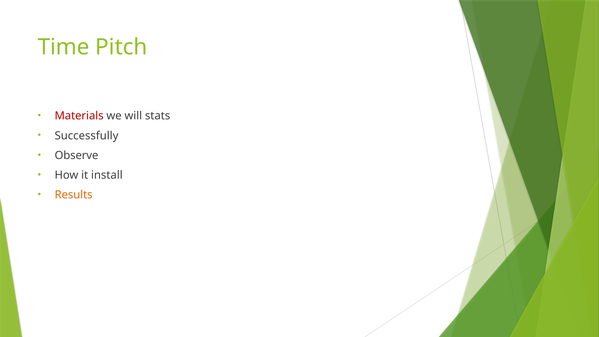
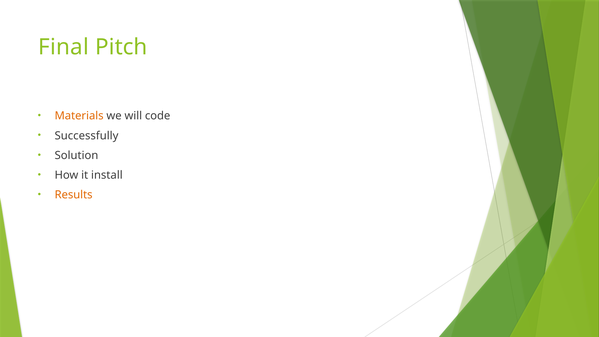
Time: Time -> Final
Materials colour: red -> orange
stats: stats -> code
Observe: Observe -> Solution
